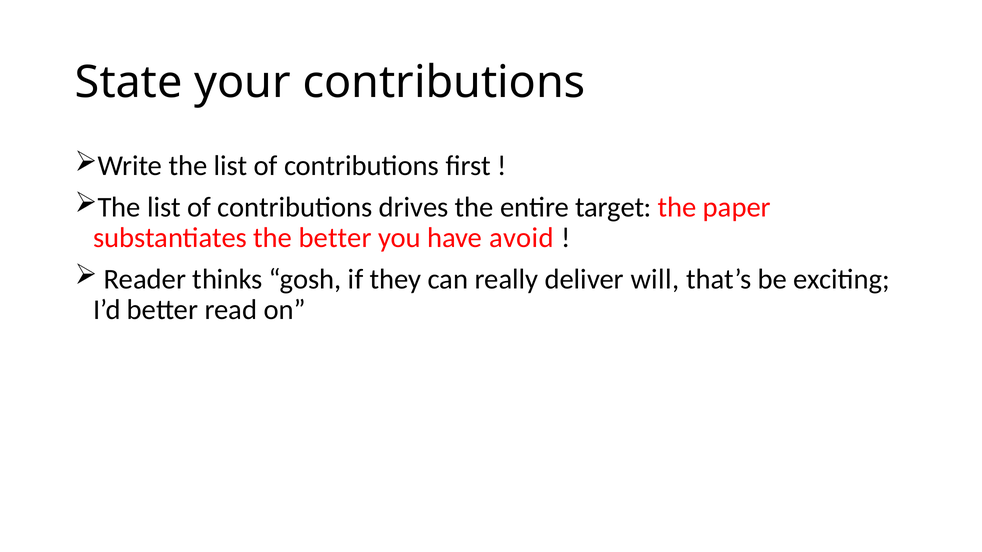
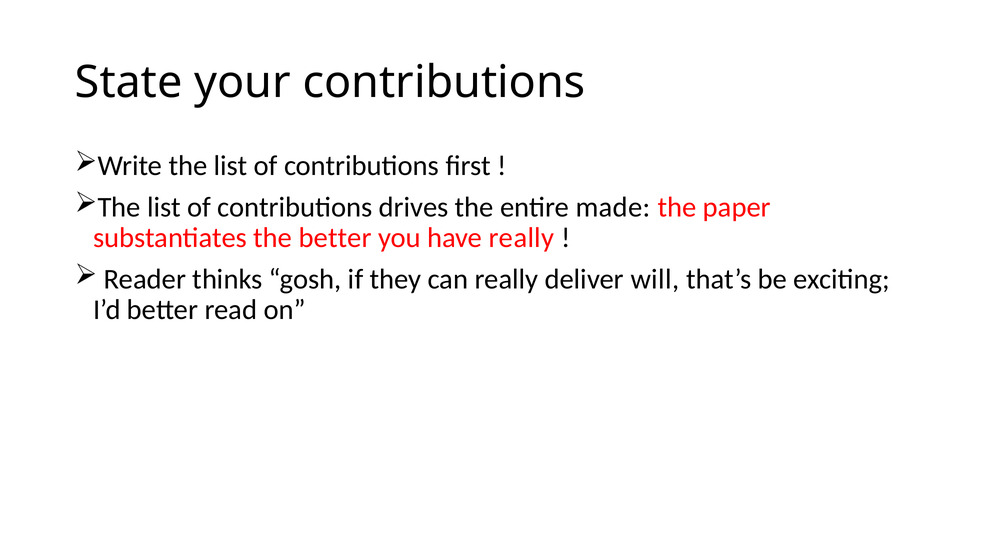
target: target -> made
have avoid: avoid -> really
